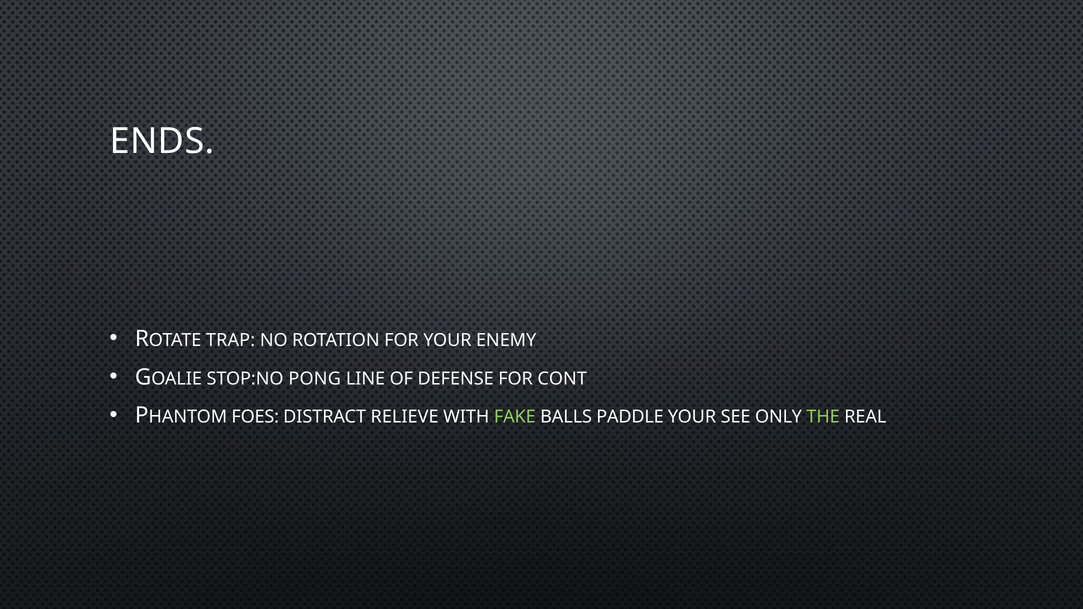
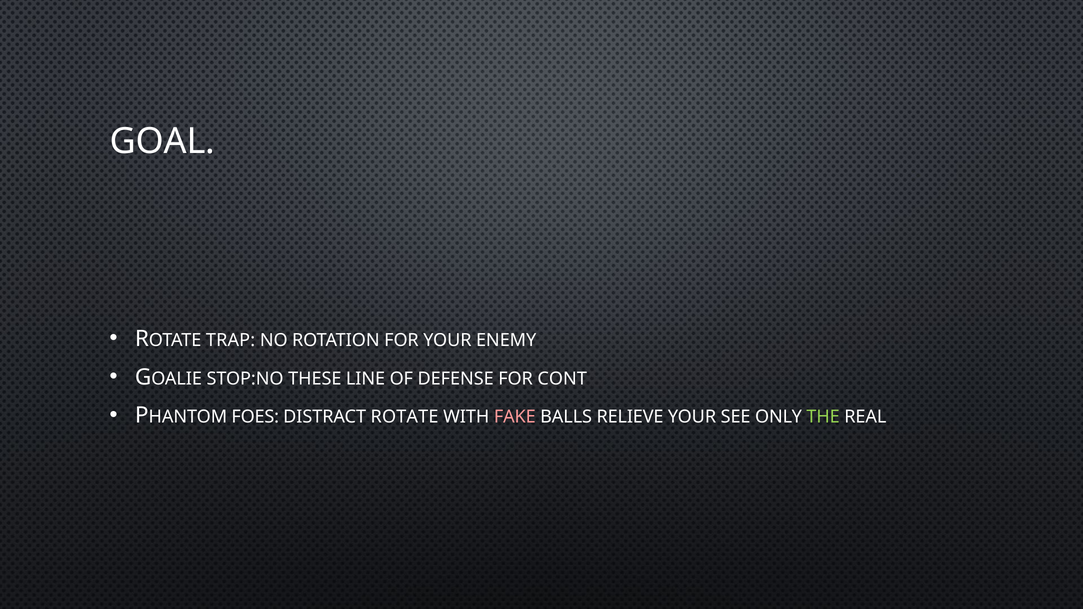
ENDS: ENDS -> GOAL
PONG: PONG -> THESE
RELIEVE: RELIEVE -> ROTATE
FAKE colour: light green -> pink
PADDLE: PADDLE -> RELIEVE
